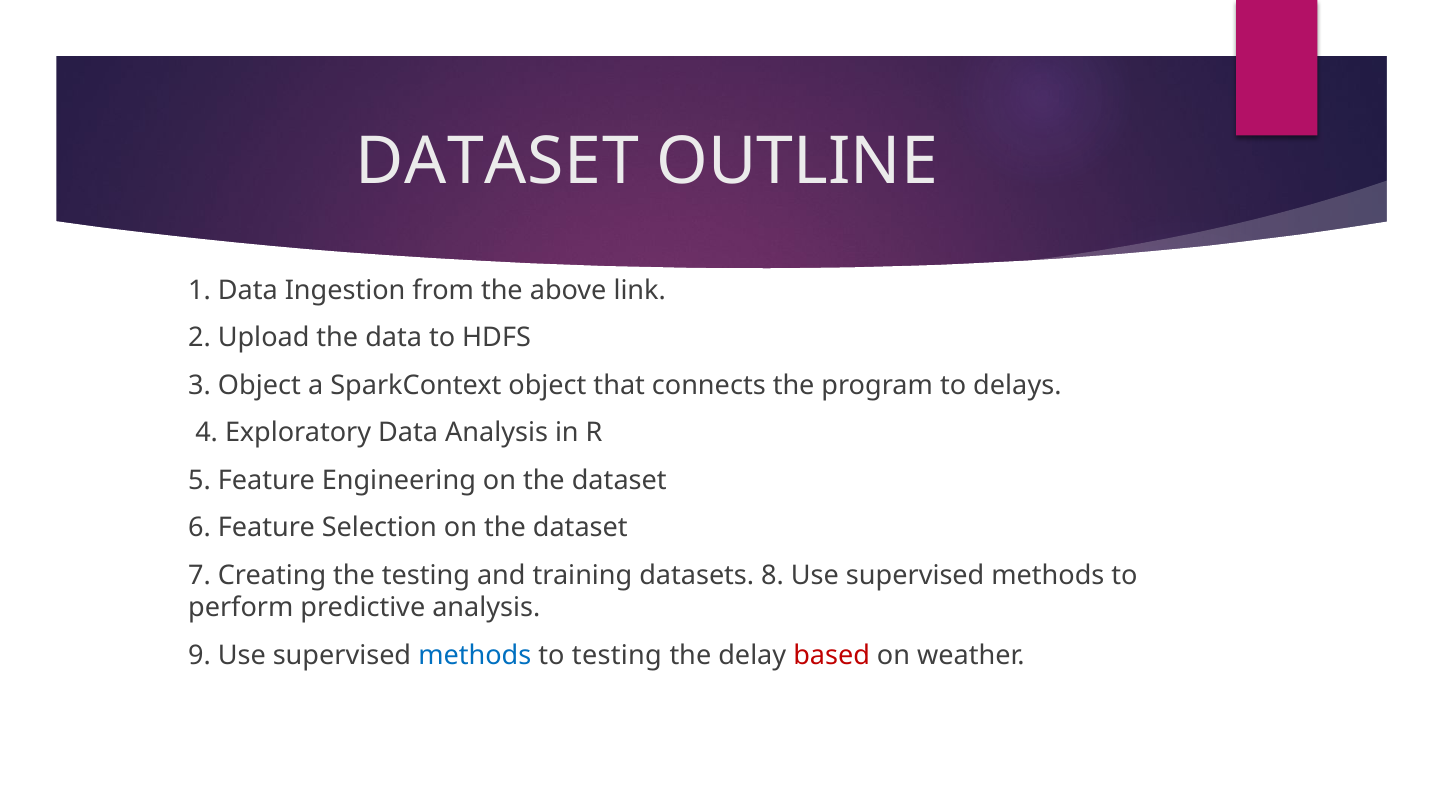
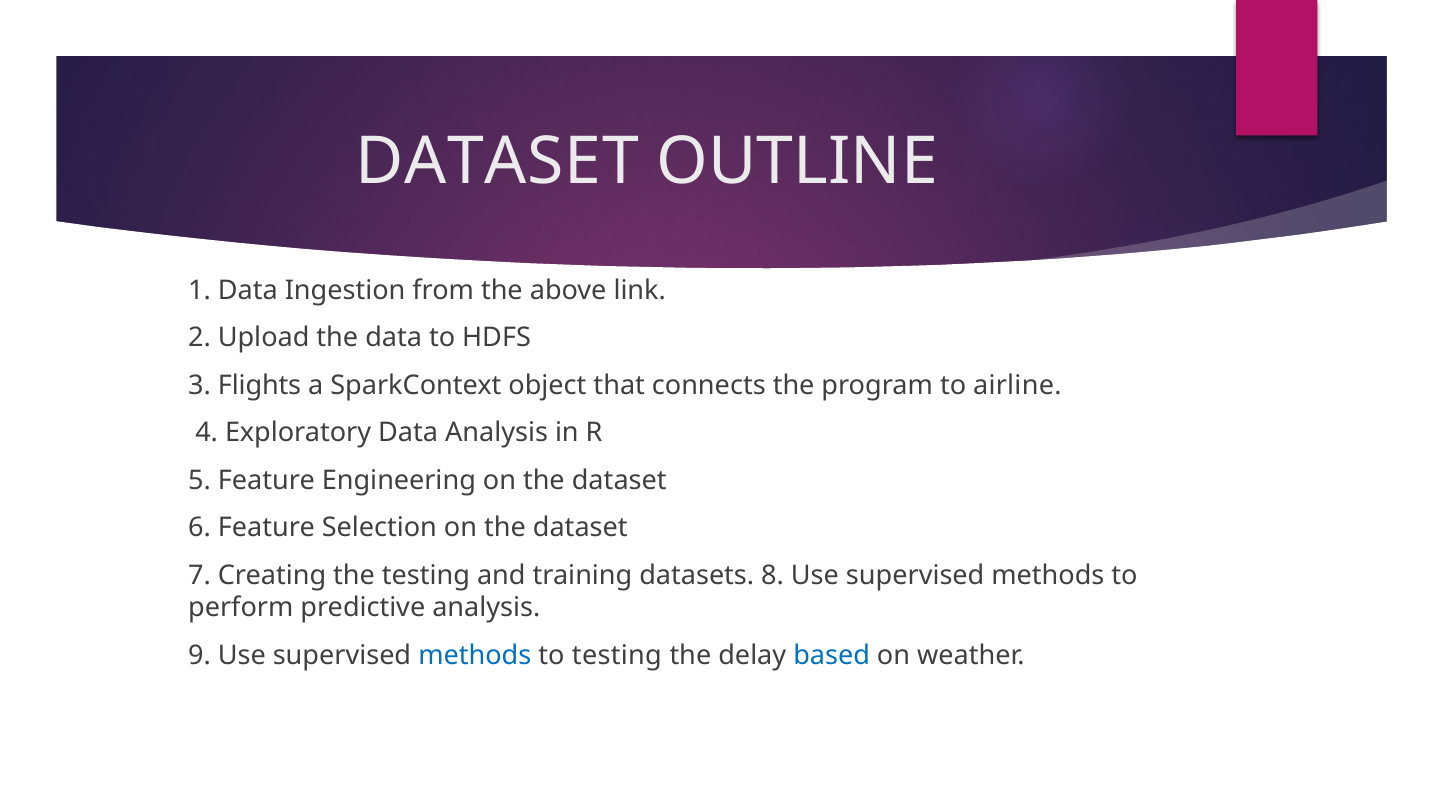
3 Object: Object -> Flights
delays: delays -> airline
based colour: red -> blue
